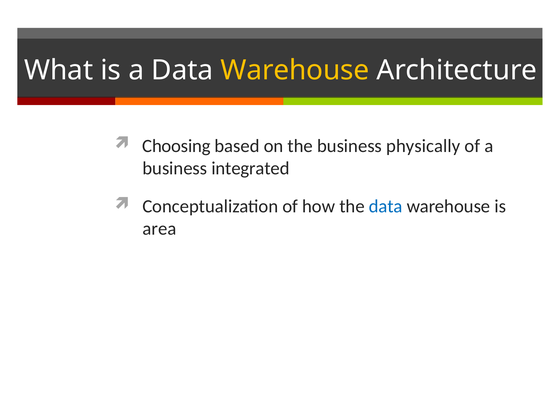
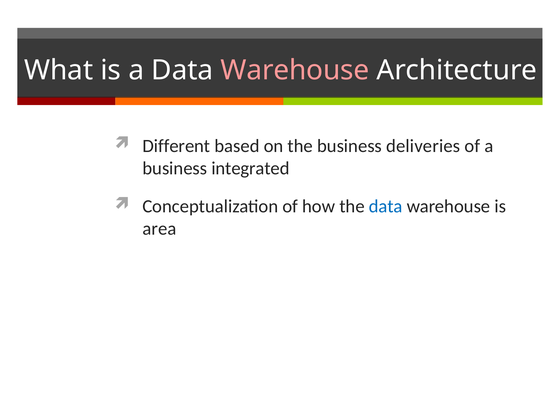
Warehouse at (295, 70) colour: yellow -> pink
Choosing: Choosing -> Different
physically: physically -> deliveries
